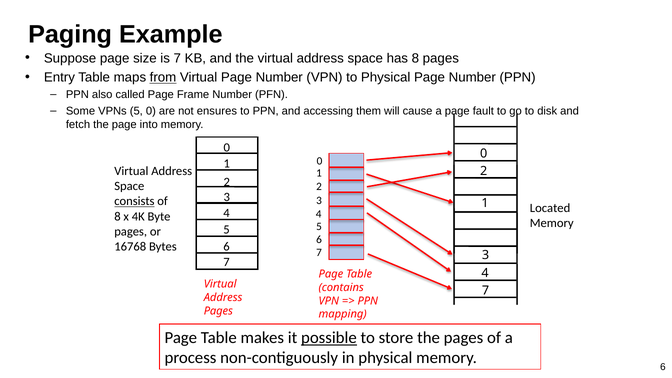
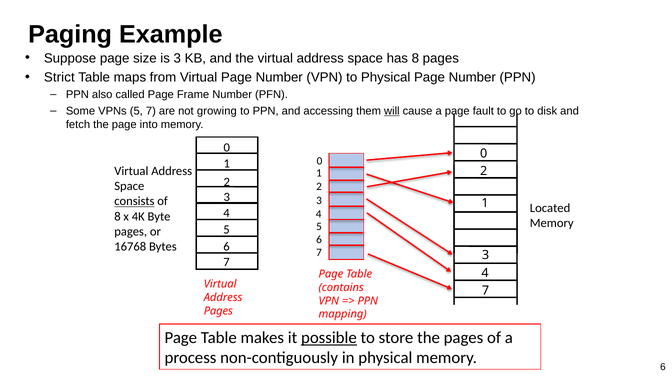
is 7: 7 -> 3
Entry: Entry -> Strict
from underline: present -> none
5 0: 0 -> 7
ensures: ensures -> growing
will underline: none -> present
